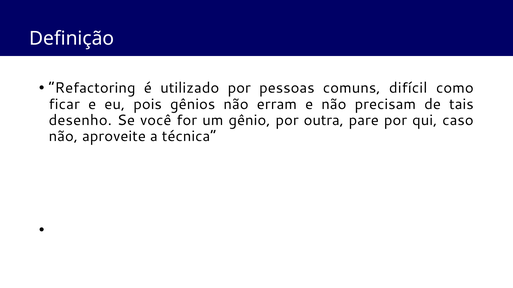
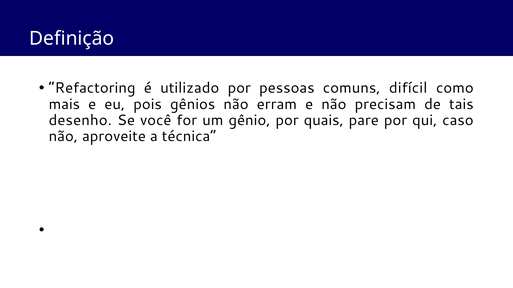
ficar: ficar -> mais
outra: outra -> quais
